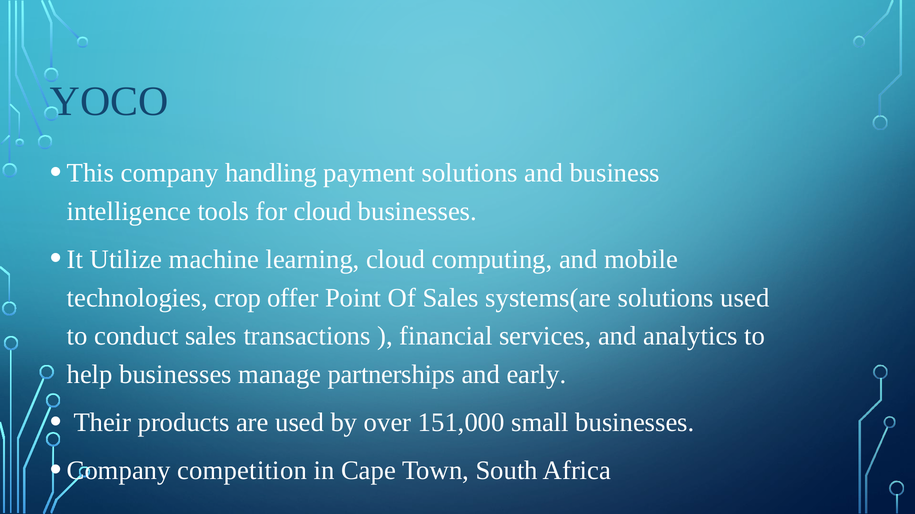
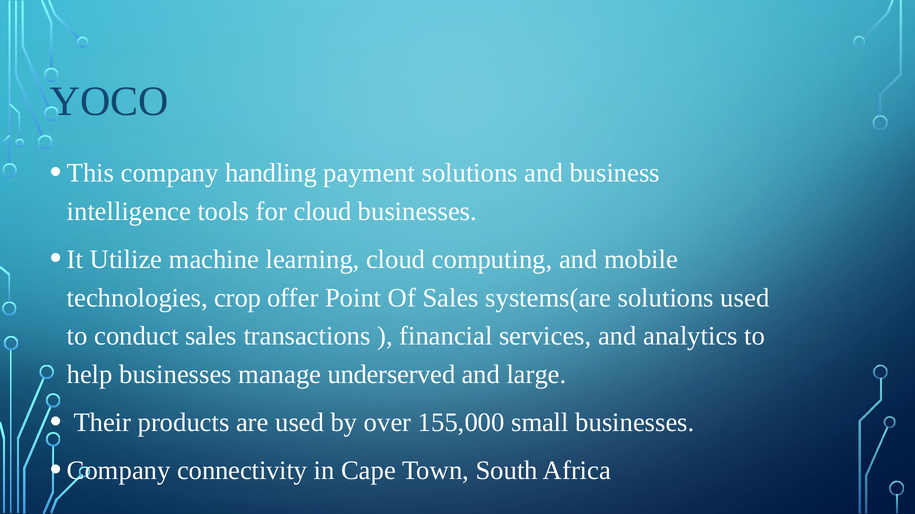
partnerships: partnerships -> underserved
early: early -> large
151,000: 151,000 -> 155,000
competition: competition -> connectivity
